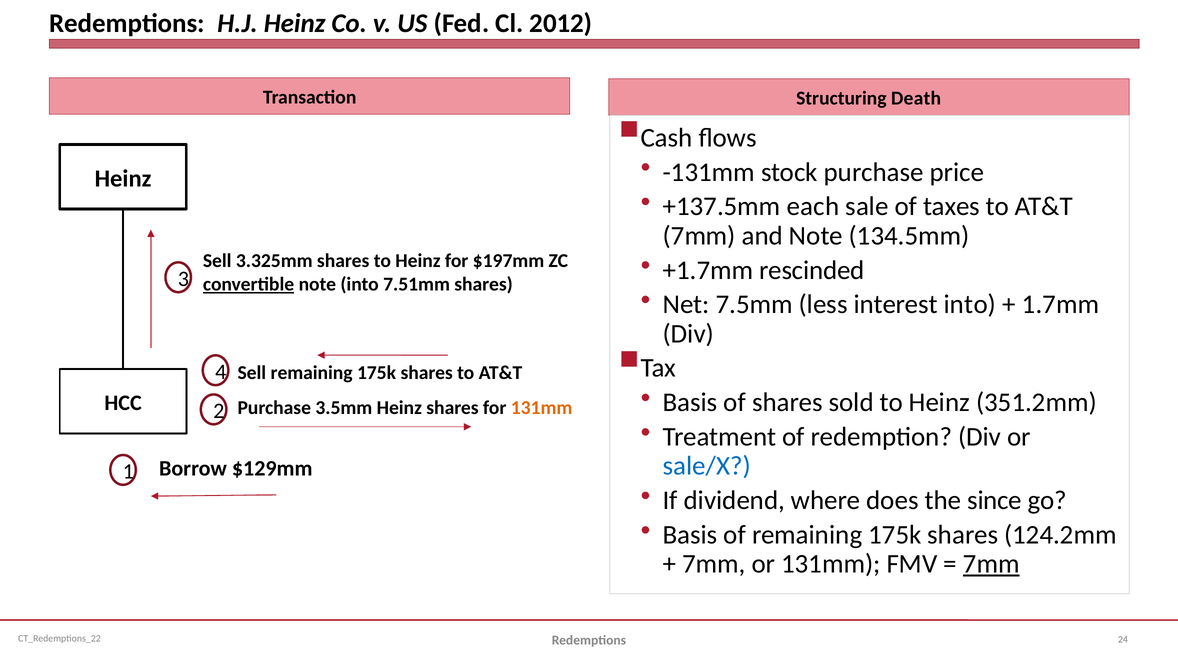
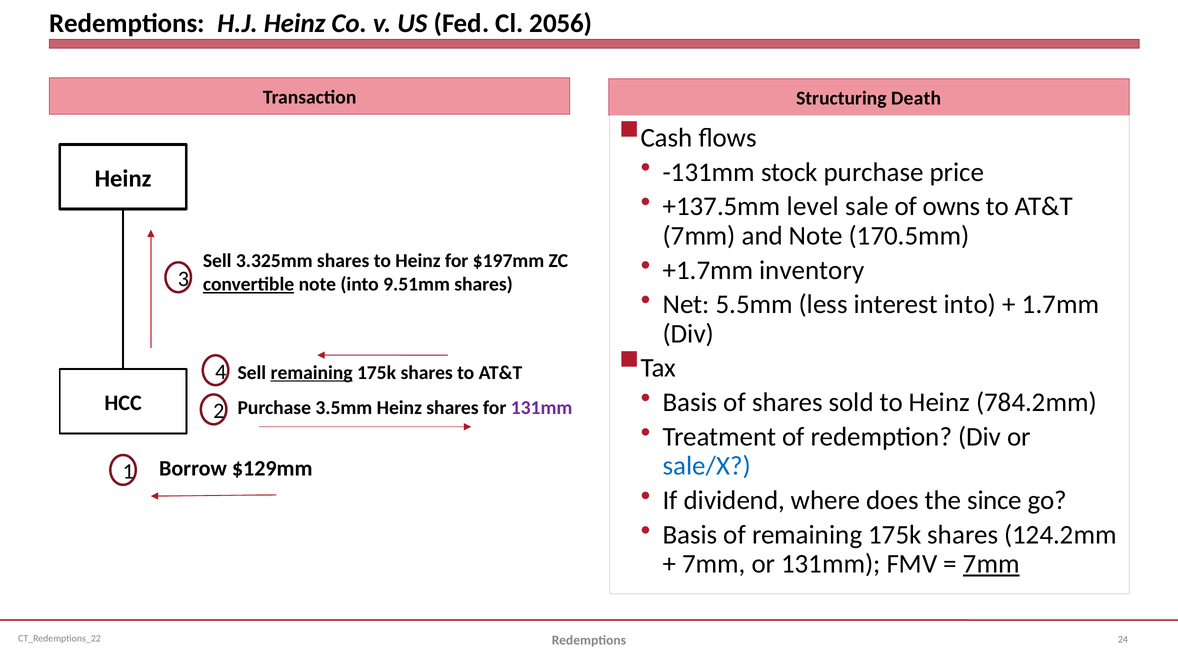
2012: 2012 -> 2056
each: each -> level
taxes: taxes -> owns
134.5mm: 134.5mm -> 170.5mm
rescinded: rescinded -> inventory
7.51mm: 7.51mm -> 9.51mm
7.5mm: 7.5mm -> 5.5mm
remaining at (312, 373) underline: none -> present
351.2mm: 351.2mm -> 784.2mm
131mm at (542, 408) colour: orange -> purple
